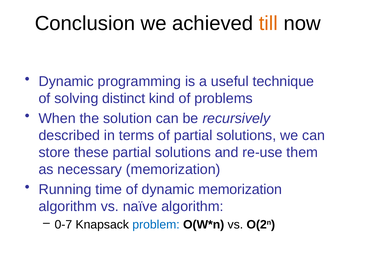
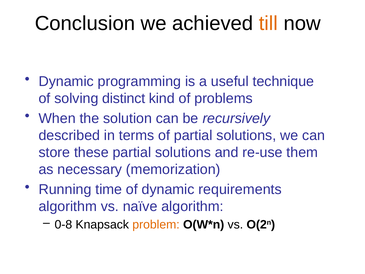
dynamic memorization: memorization -> requirements
0-7: 0-7 -> 0-8
problem colour: blue -> orange
